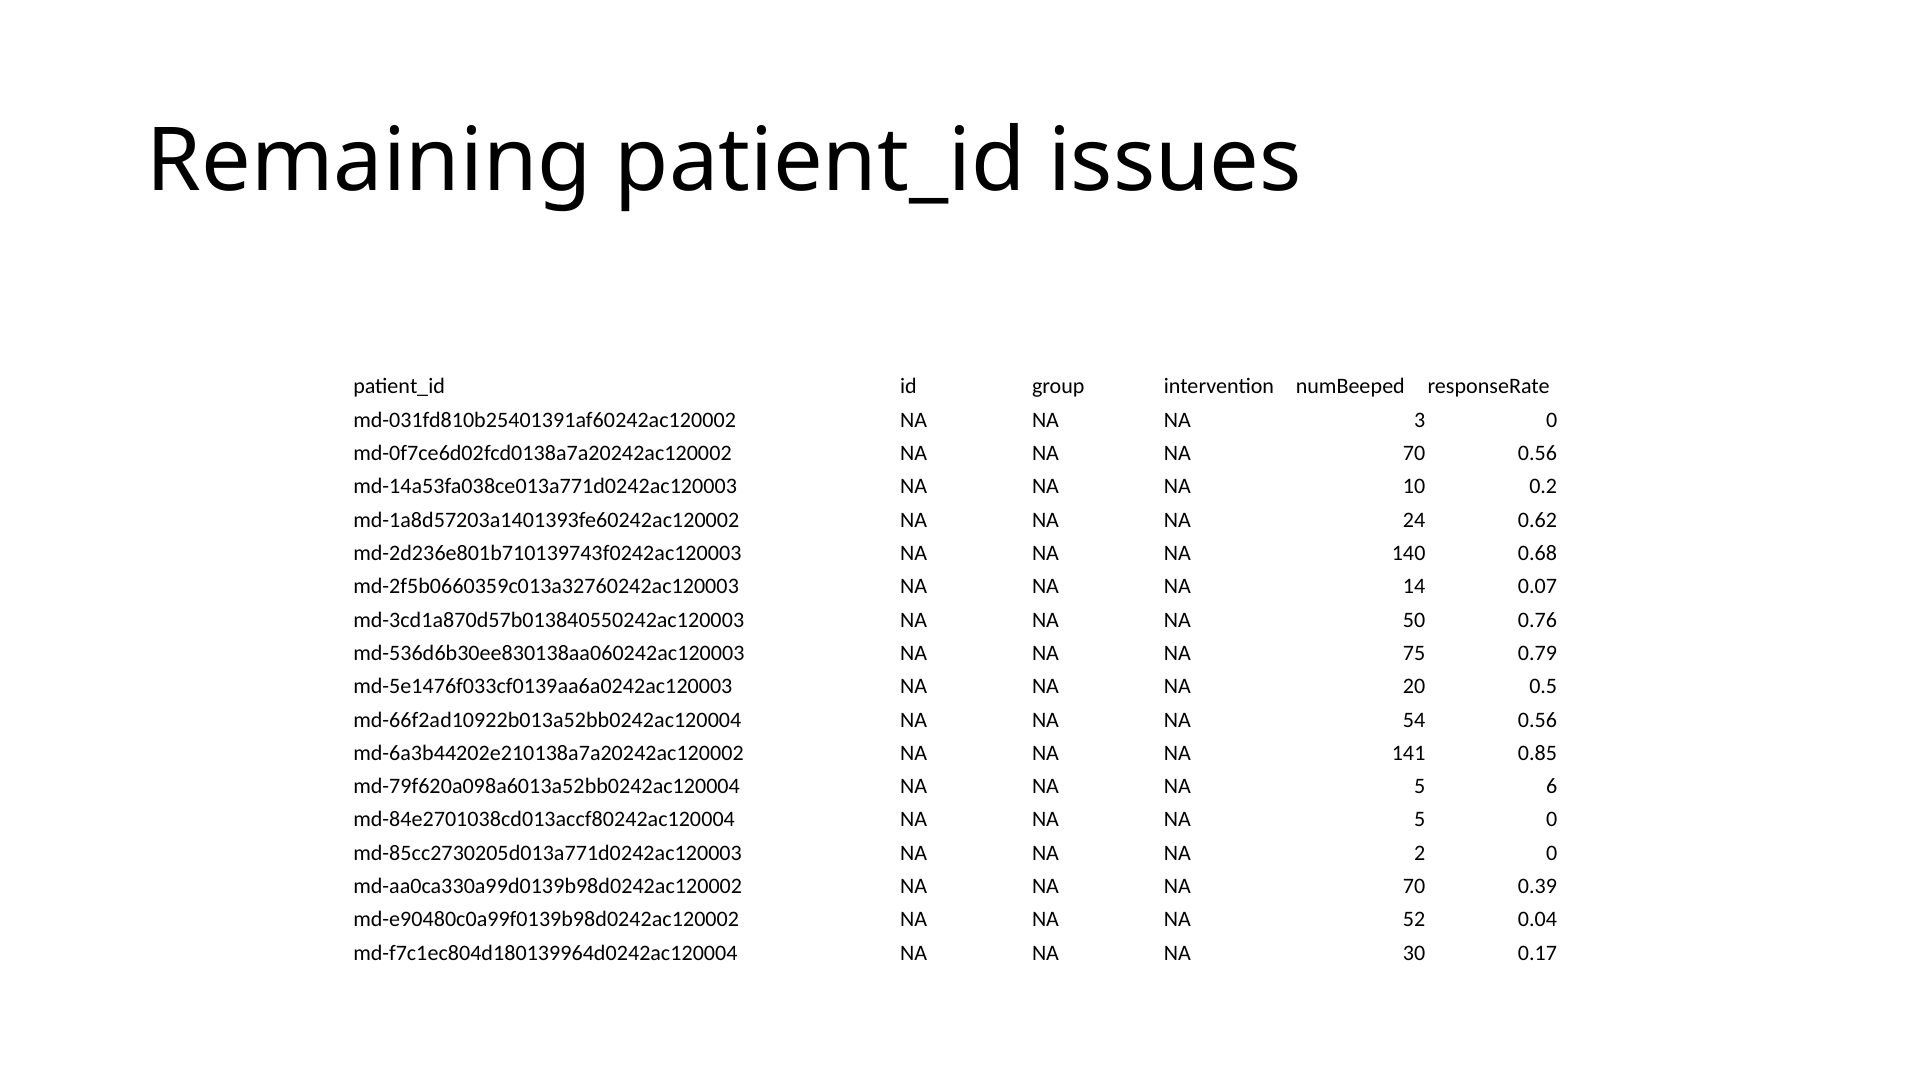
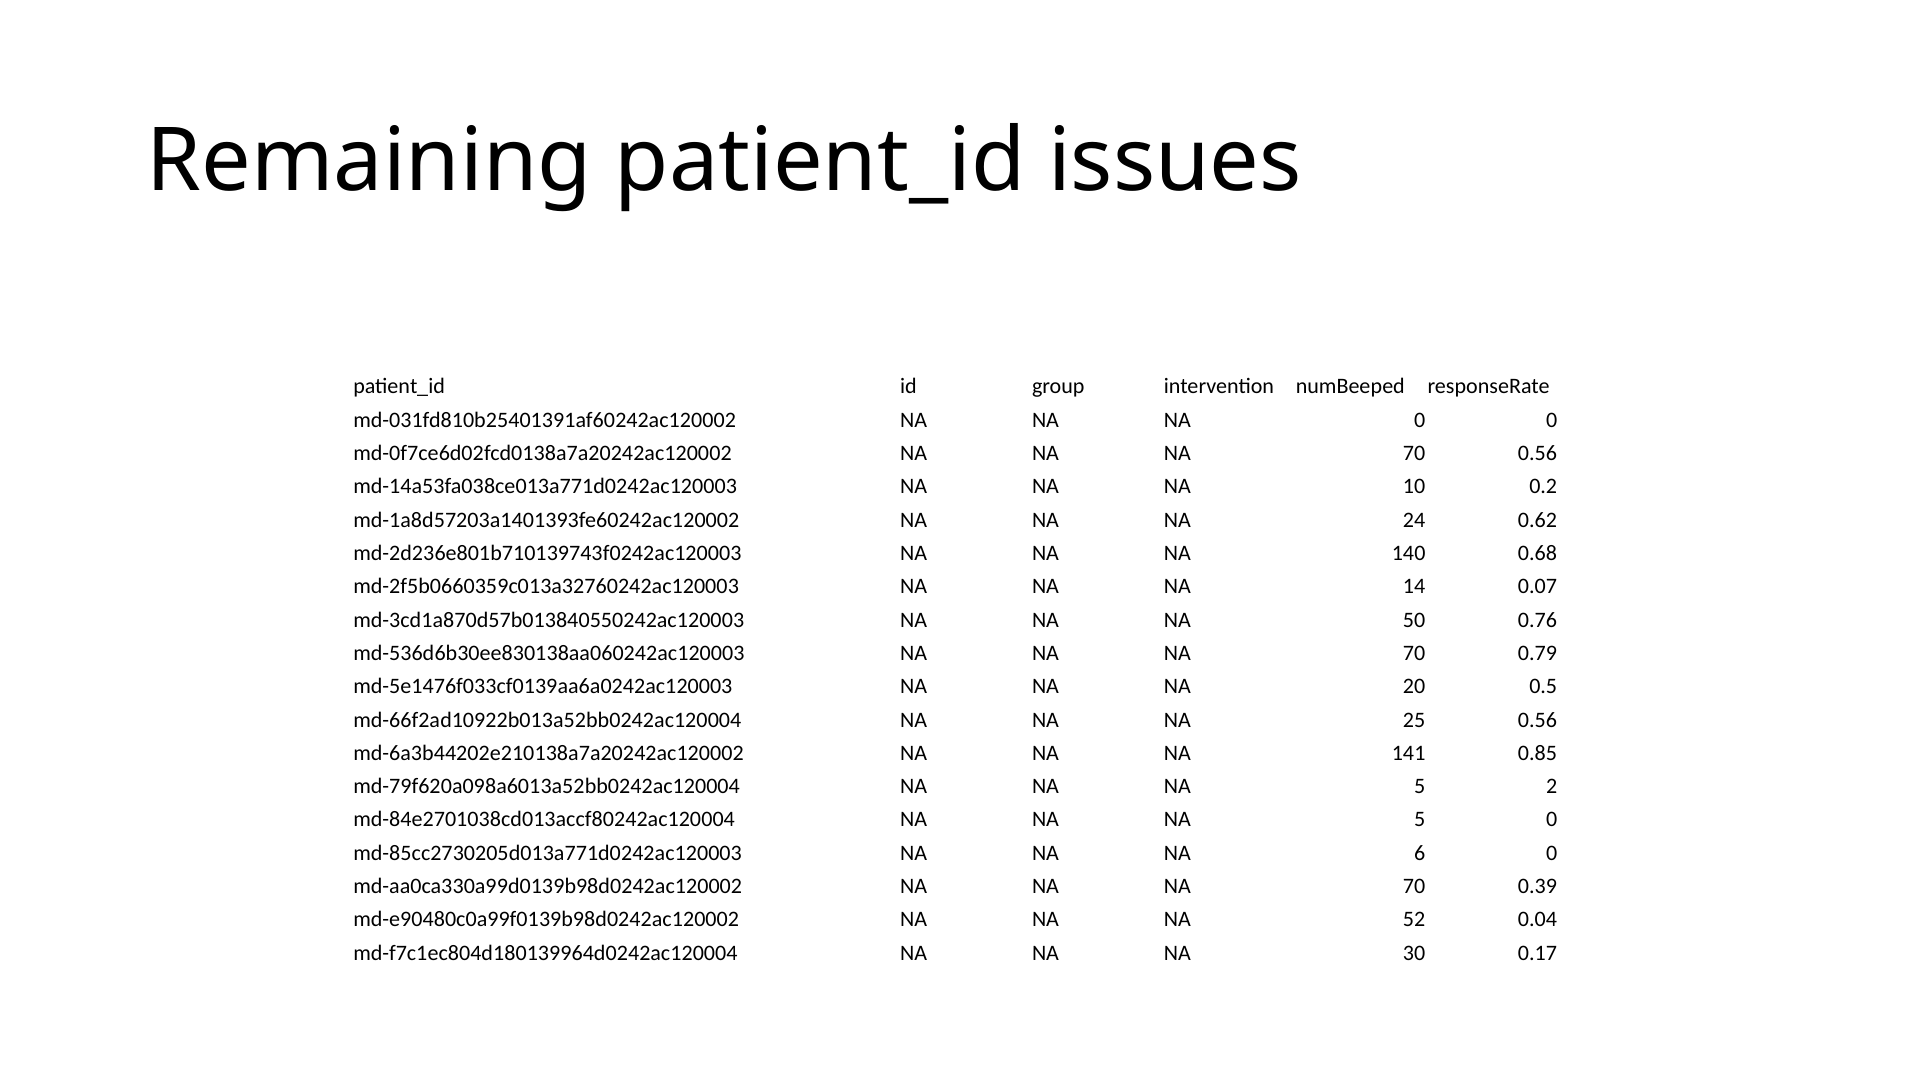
NA 3: 3 -> 0
75 at (1414, 653): 75 -> 70
54: 54 -> 25
6: 6 -> 2
2: 2 -> 6
